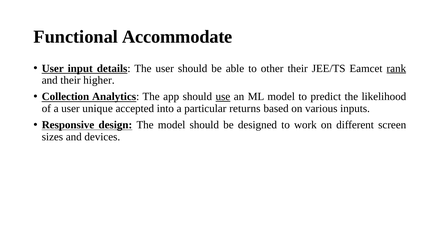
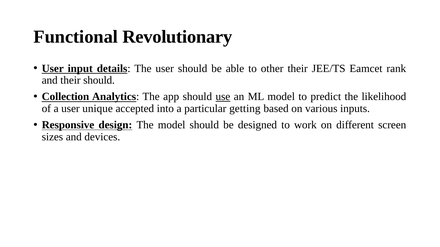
Accommodate: Accommodate -> Revolutionary
rank underline: present -> none
their higher: higher -> should
returns: returns -> getting
